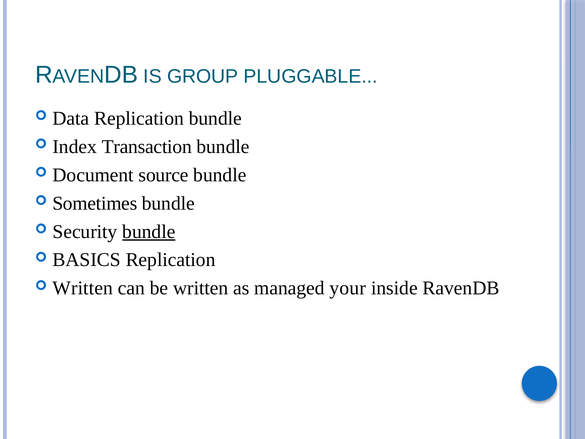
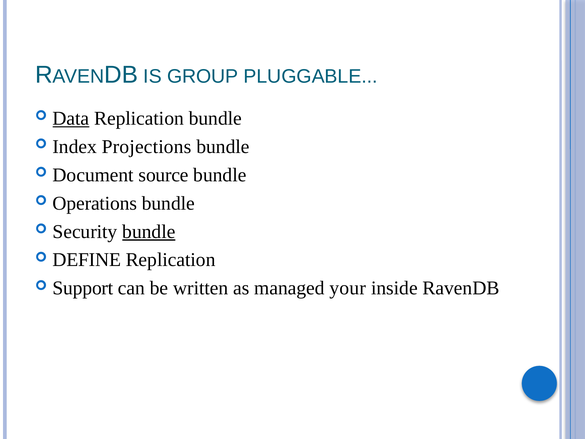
Data underline: none -> present
Transaction: Transaction -> Projections
Sometimes: Sometimes -> Operations
BASICS: BASICS -> DEFINE
Written at (83, 288): Written -> Support
